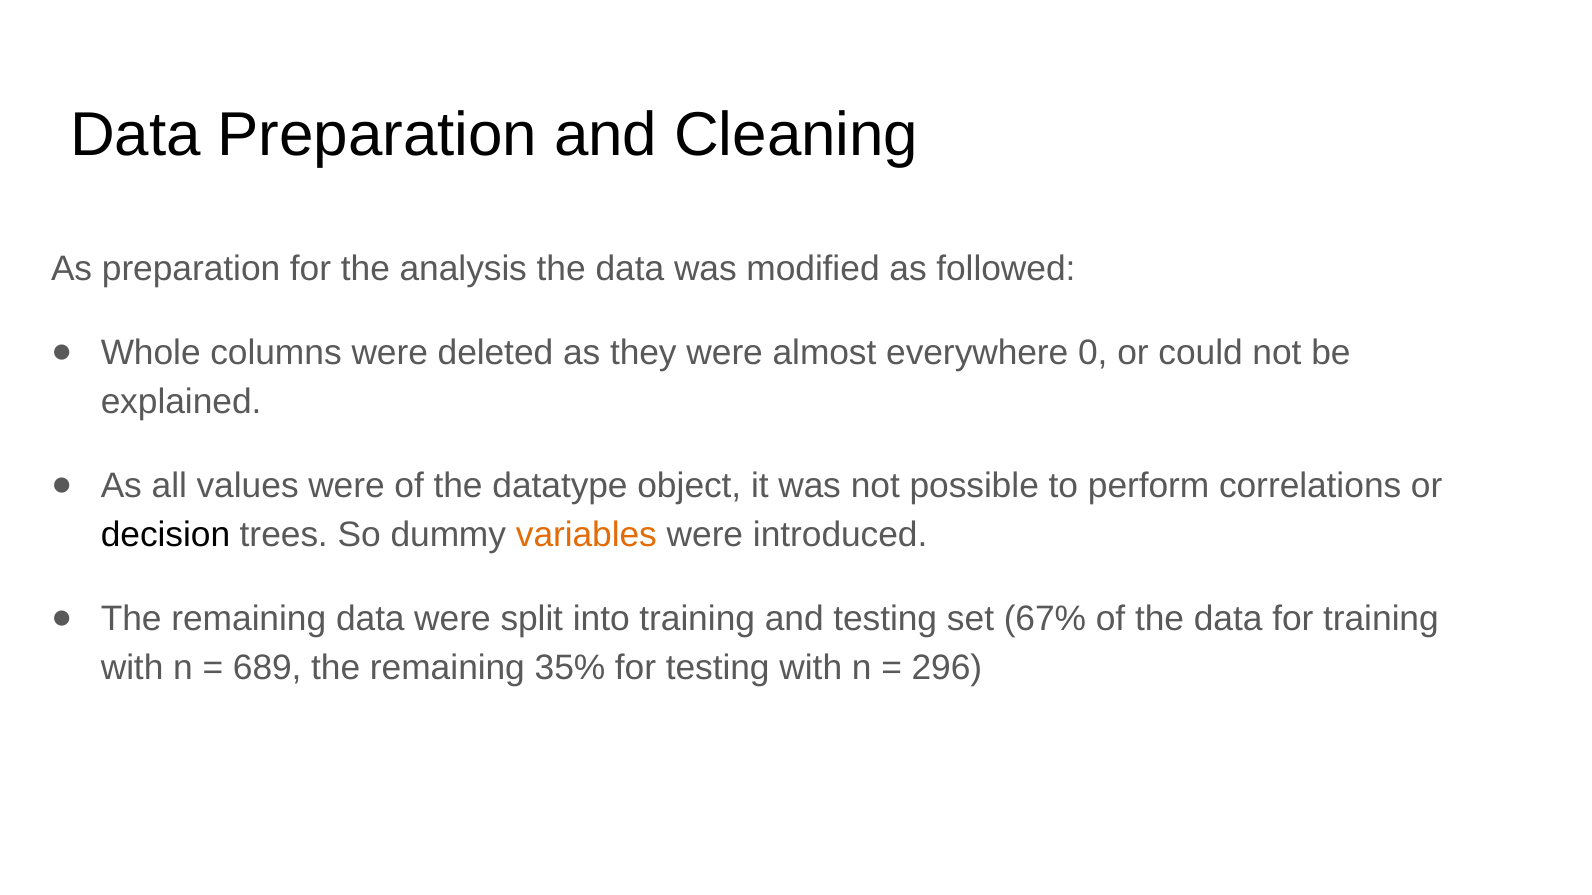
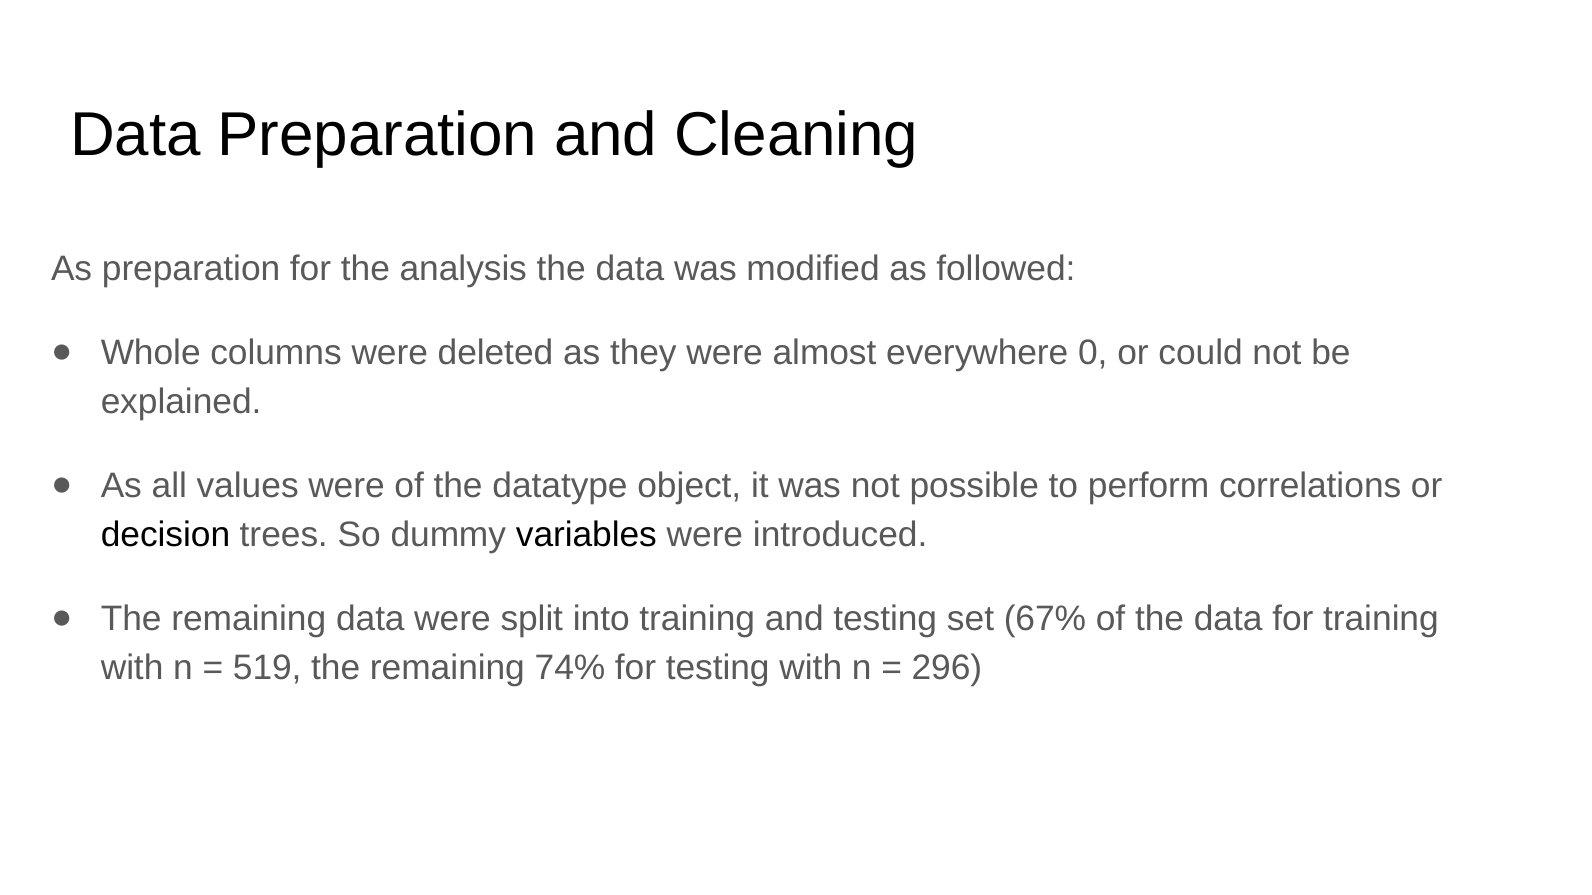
variables colour: orange -> black
689: 689 -> 519
35%: 35% -> 74%
